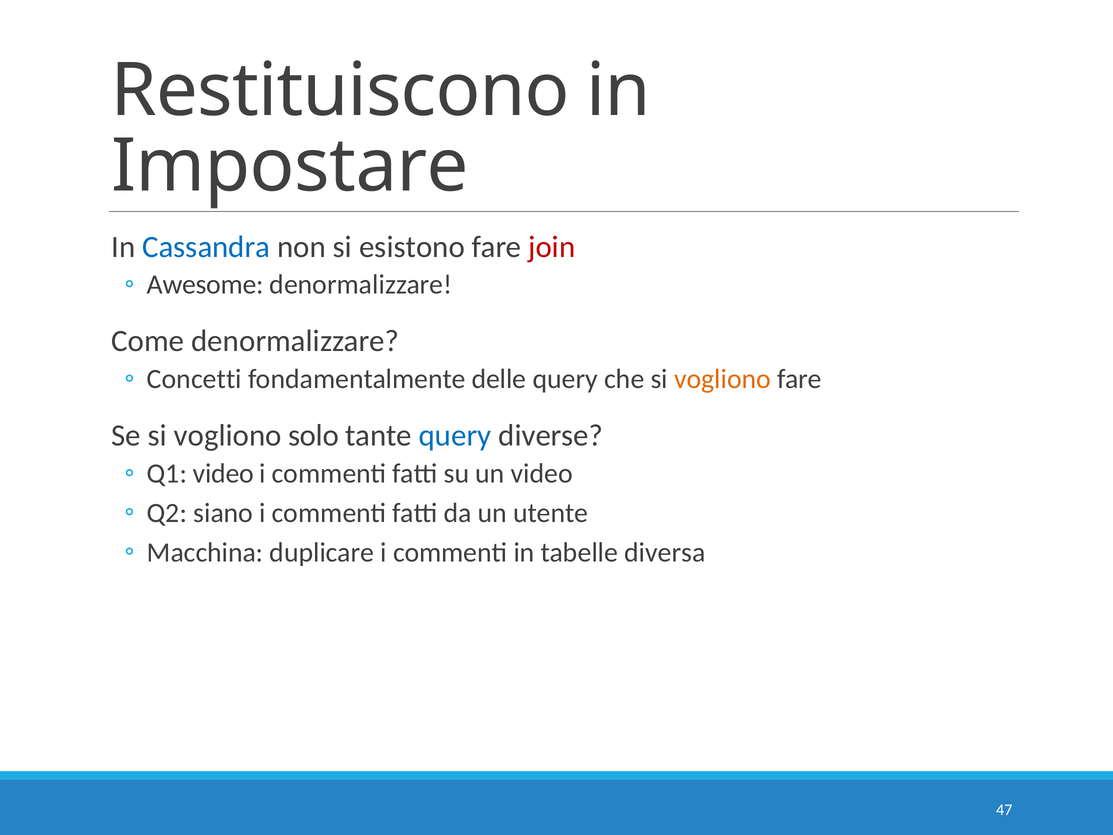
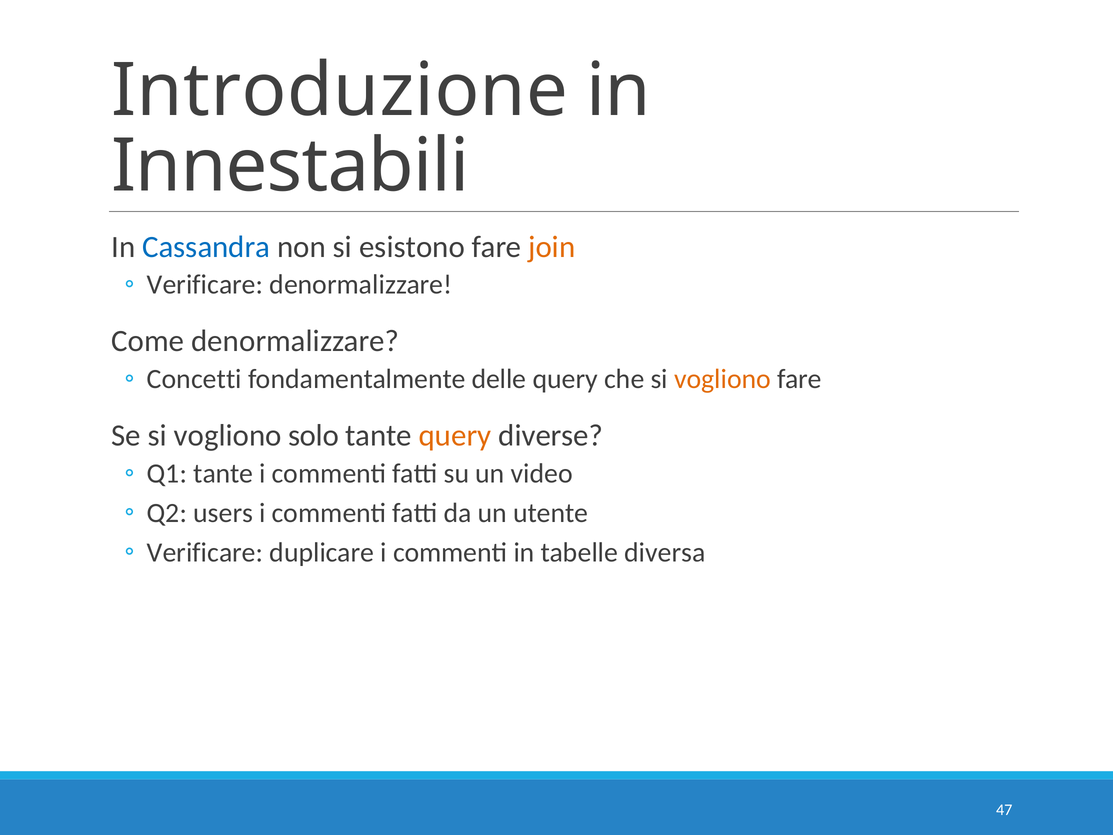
Restituiscono: Restituiscono -> Introduzione
Impostare: Impostare -> Innestabili
join colour: red -> orange
Awesome at (205, 285): Awesome -> Verificare
query at (455, 436) colour: blue -> orange
Q1 video: video -> tante
siano: siano -> users
Macchina at (205, 552): Macchina -> Verificare
